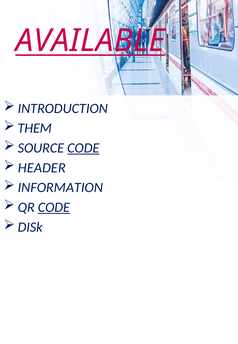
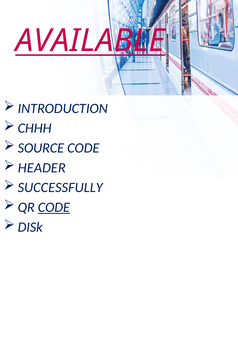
THEM: THEM -> CHHH
CODE at (83, 148) underline: present -> none
INFORMATION: INFORMATION -> SUCCESSFULLY
